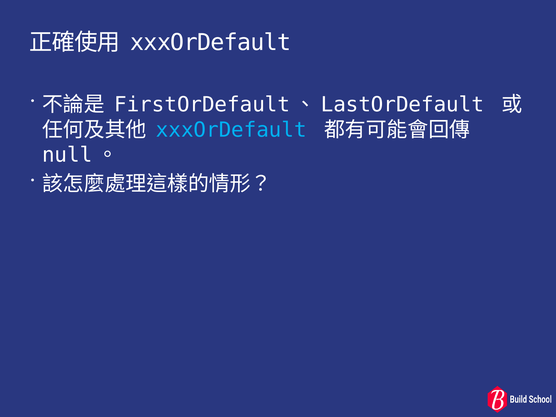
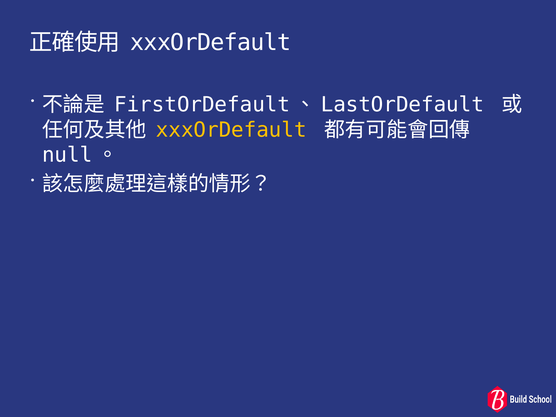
xxxOrDefault at (231, 130) colour: light blue -> yellow
